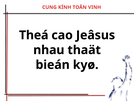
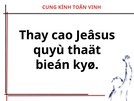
Theá: Theá -> Thay
nhau: nhau -> quyù
